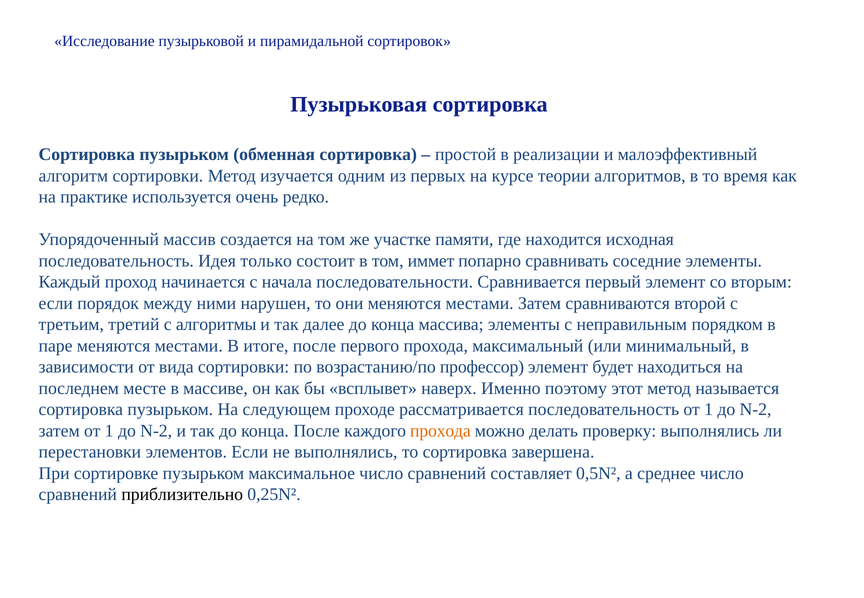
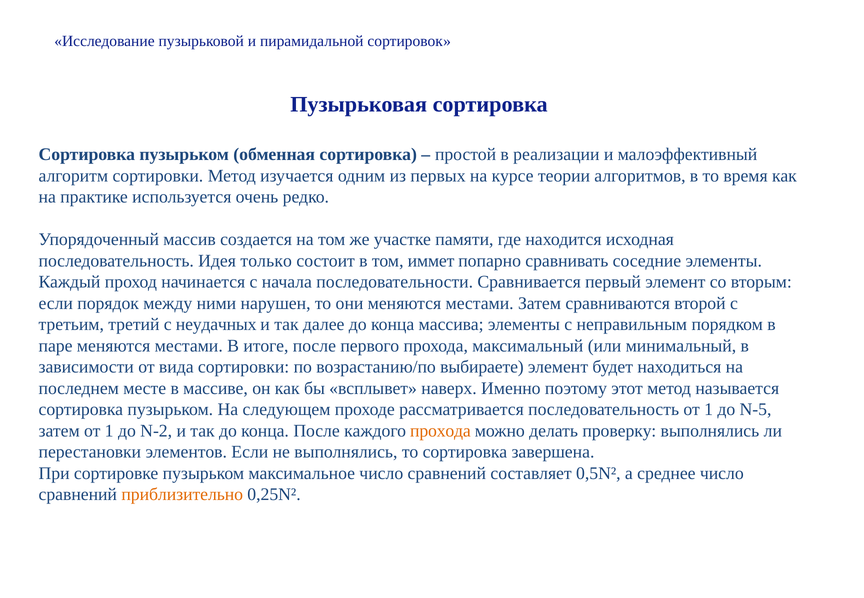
алгоритмы: алгоритмы -> неудачных
профессор: профессор -> выбираете
N-2 at (756, 410): N-2 -> N-5
приблизительно colour: black -> orange
